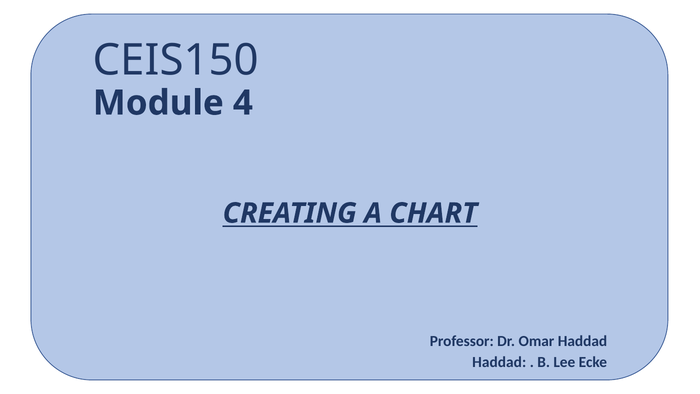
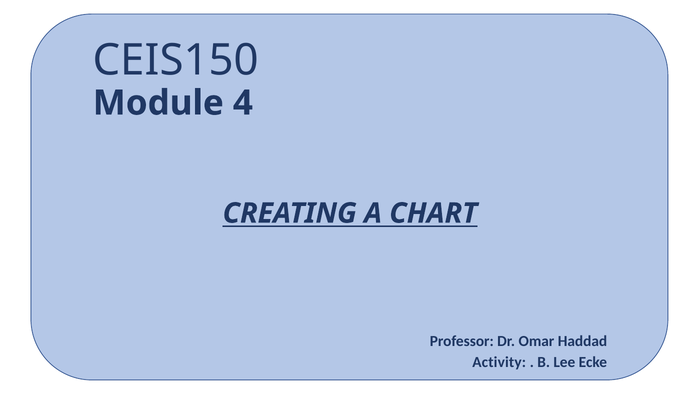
Haddad at (499, 362): Haddad -> Activity
